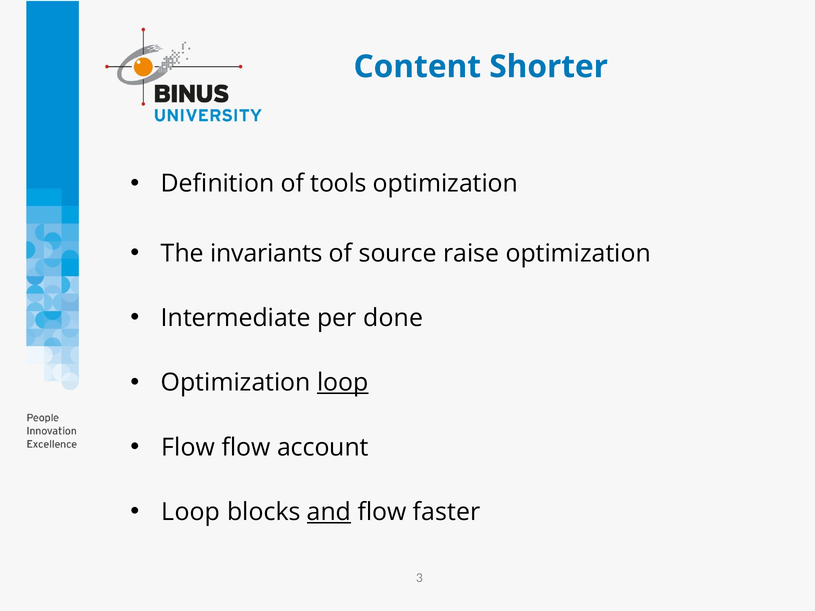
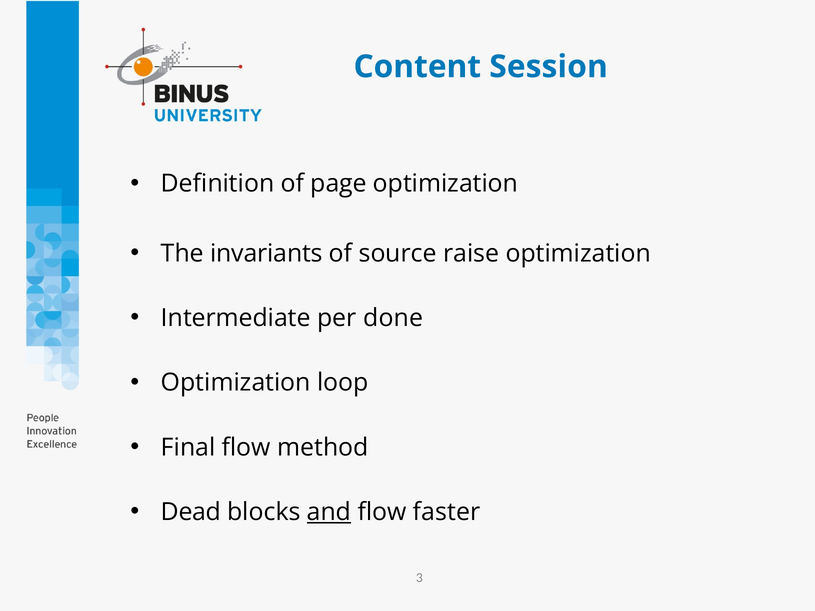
Shorter: Shorter -> Session
tools: tools -> page
loop at (343, 383) underline: present -> none
Flow at (188, 448): Flow -> Final
account: account -> method
Loop at (191, 512): Loop -> Dead
